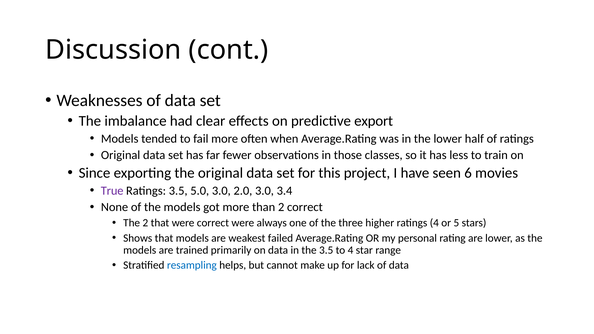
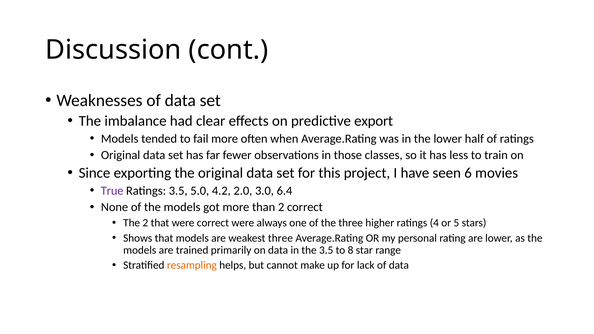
5.0 3.0: 3.0 -> 4.2
3.4: 3.4 -> 6.4
weakest failed: failed -> three
to 4: 4 -> 8
resampling colour: blue -> orange
